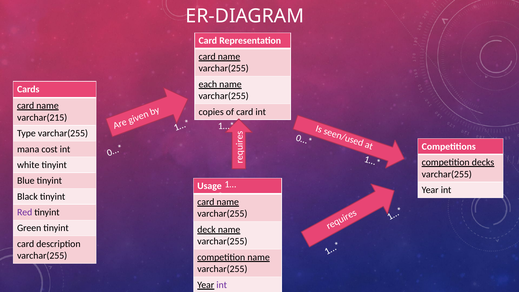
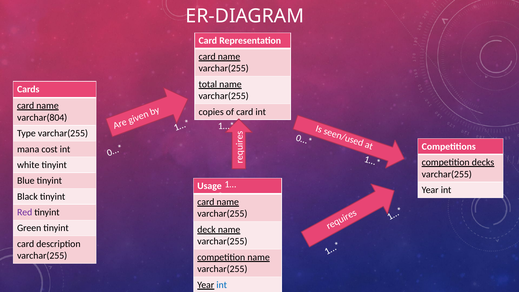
each: each -> total
varchar(215: varchar(215 -> varchar(804
int at (222, 285) colour: purple -> blue
